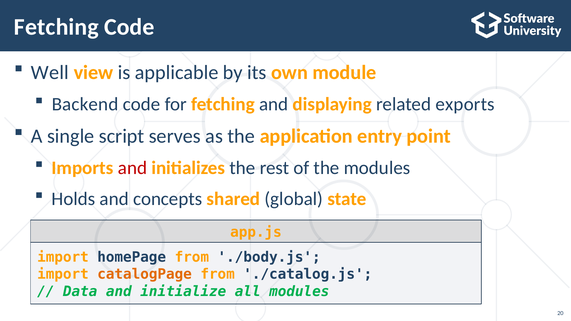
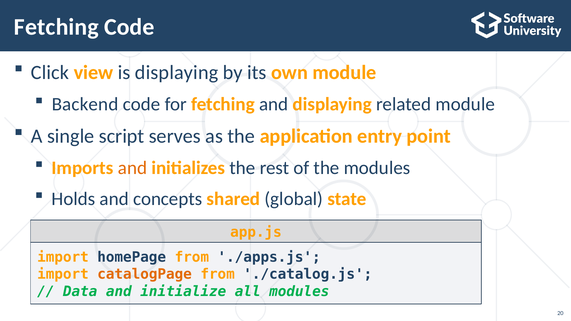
Well: Well -> Click
is applicable: applicable -> displaying
related exports: exports -> module
and at (132, 168) colour: red -> orange
./body.js: ./body.js -> ./apps.js
